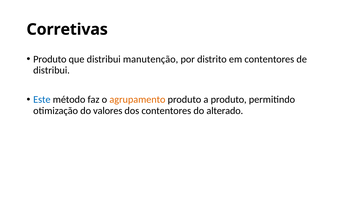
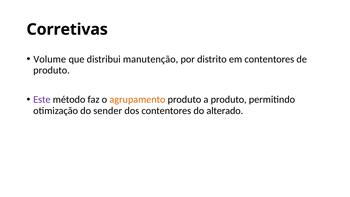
Produto at (50, 59): Produto -> Volume
distribui at (52, 70): distribui -> produto
Este colour: blue -> purple
valores: valores -> sender
